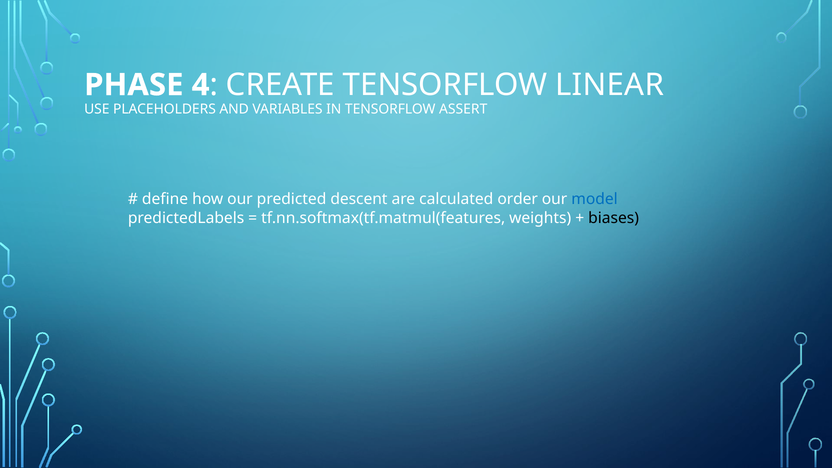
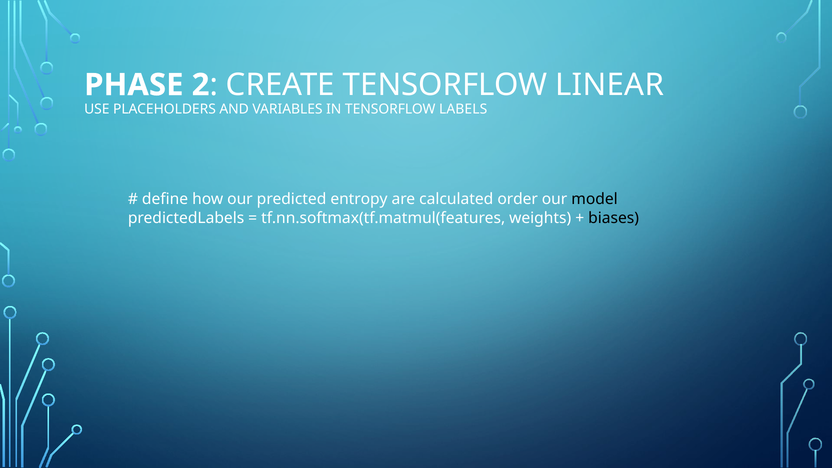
4: 4 -> 2
ASSERT: ASSERT -> LABELS
descent: descent -> entropy
model colour: blue -> black
